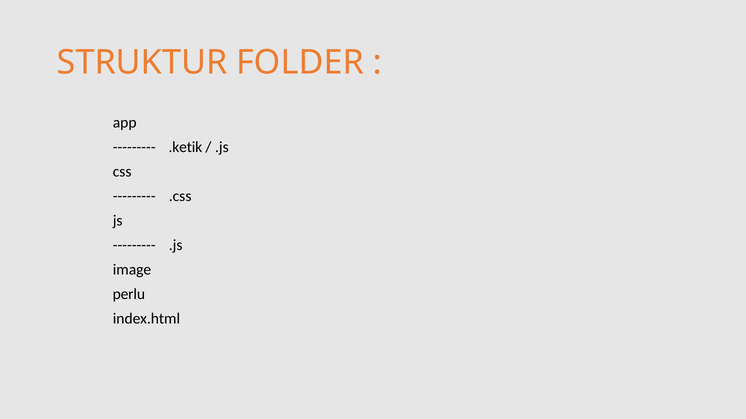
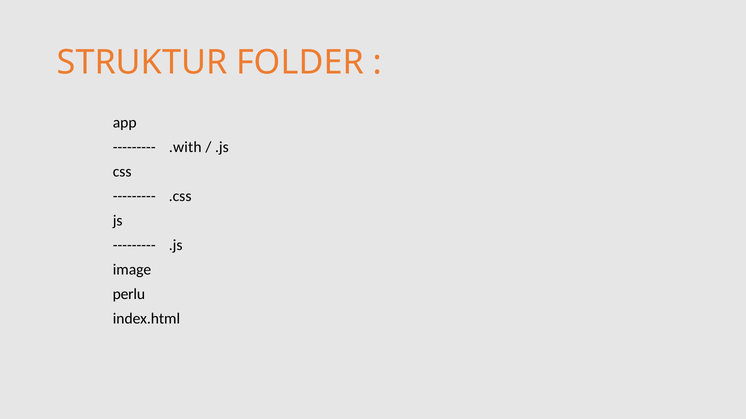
.ketik: .ketik -> .with
